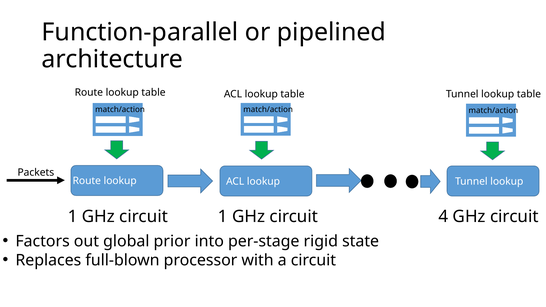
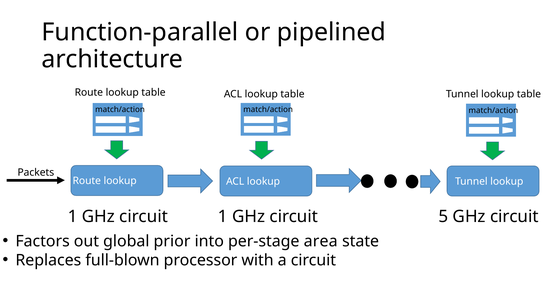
4: 4 -> 5
rigid: rigid -> area
